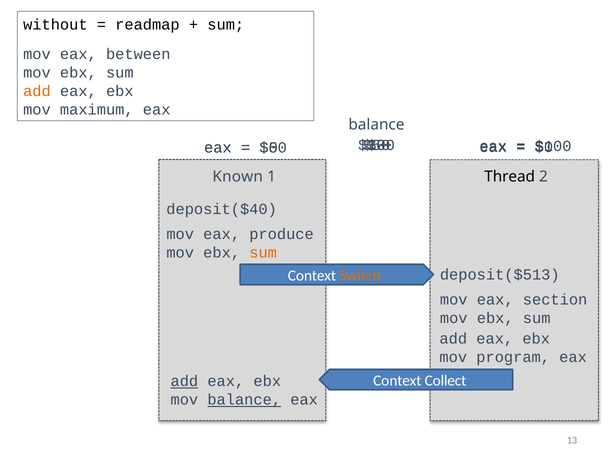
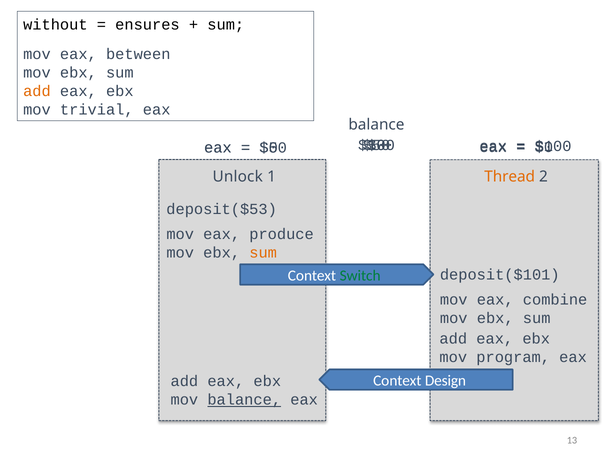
readmap: readmap -> ensures
maximum: maximum -> trivial
Known: Known -> Unlock
Thread colour: black -> orange
deposit($40: deposit($40 -> deposit($53
deposit($513: deposit($513 -> deposit($101
Switch colour: orange -> green
section: section -> combine
Collect: Collect -> Design
add at (184, 381) underline: present -> none
